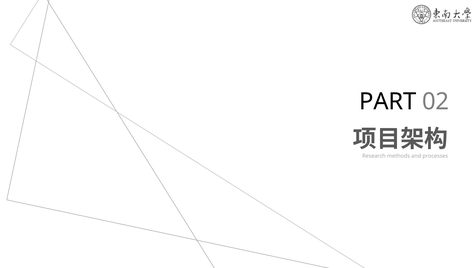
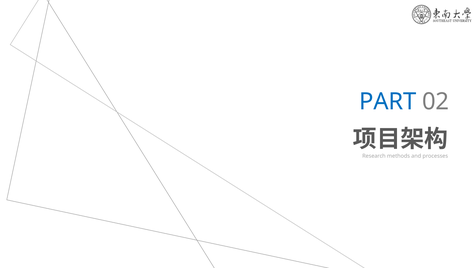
PART colour: black -> blue
